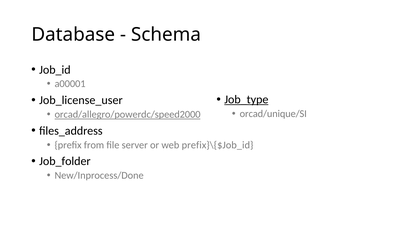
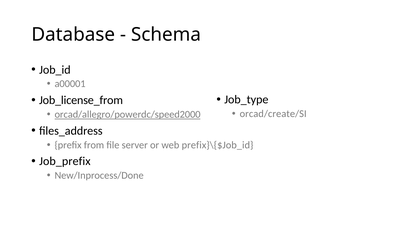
Job_type underline: present -> none
Job_license_user: Job_license_user -> Job_license_from
orcad/unique/SI: orcad/unique/SI -> orcad/create/SI
Job_folder: Job_folder -> Job_prefix
